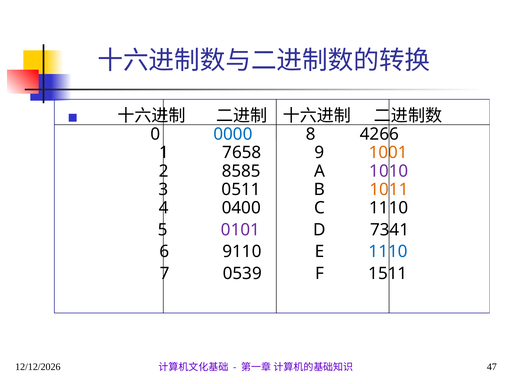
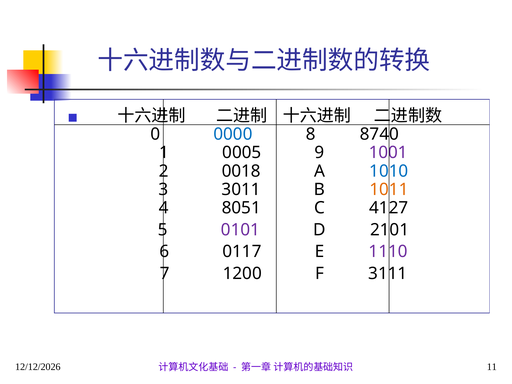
4266: 4266 -> 8740
7658: 7658 -> 0005
1001 colour: orange -> purple
8585: 8585 -> 0018
1010 colour: purple -> blue
0511: 0511 -> 3011
0400: 0400 -> 8051
C 1110: 1110 -> 4127
7341: 7341 -> 2101
9110: 9110 -> 0117
1110 at (388, 252) colour: blue -> purple
0539: 0539 -> 1200
1511: 1511 -> 3111
47: 47 -> 11
